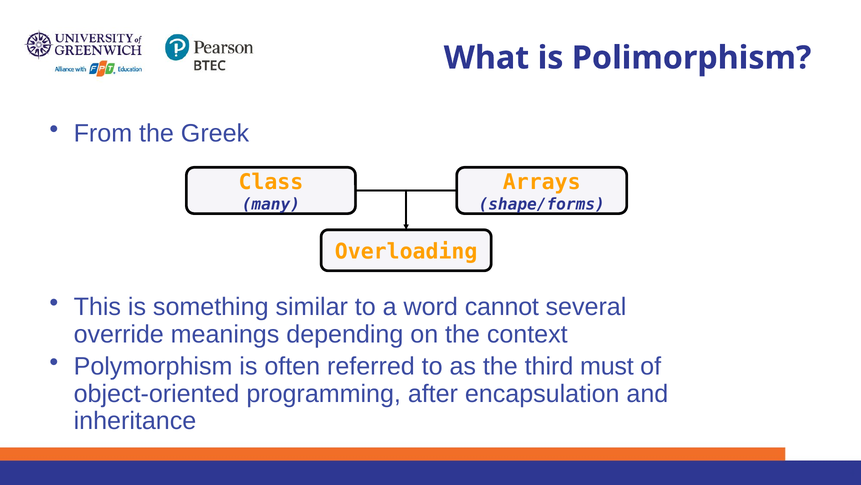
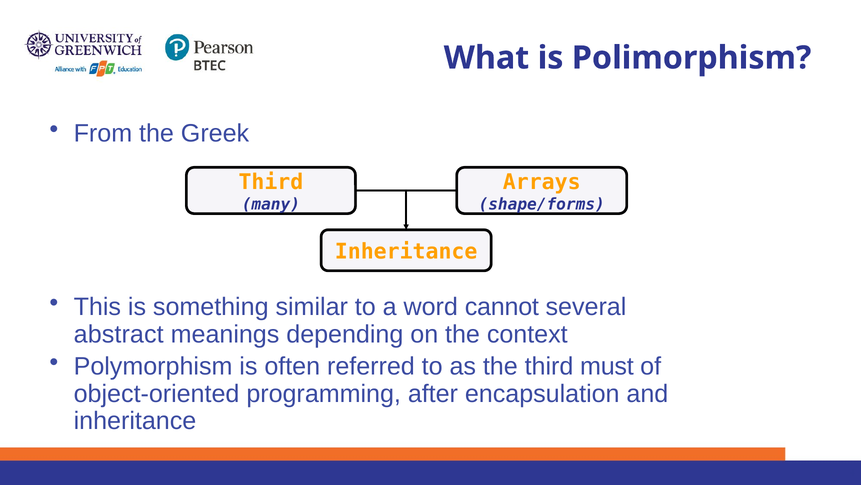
Class at (271, 182): Class -> Third
Overloading at (406, 251): Overloading -> Inheritance
override: override -> abstract
